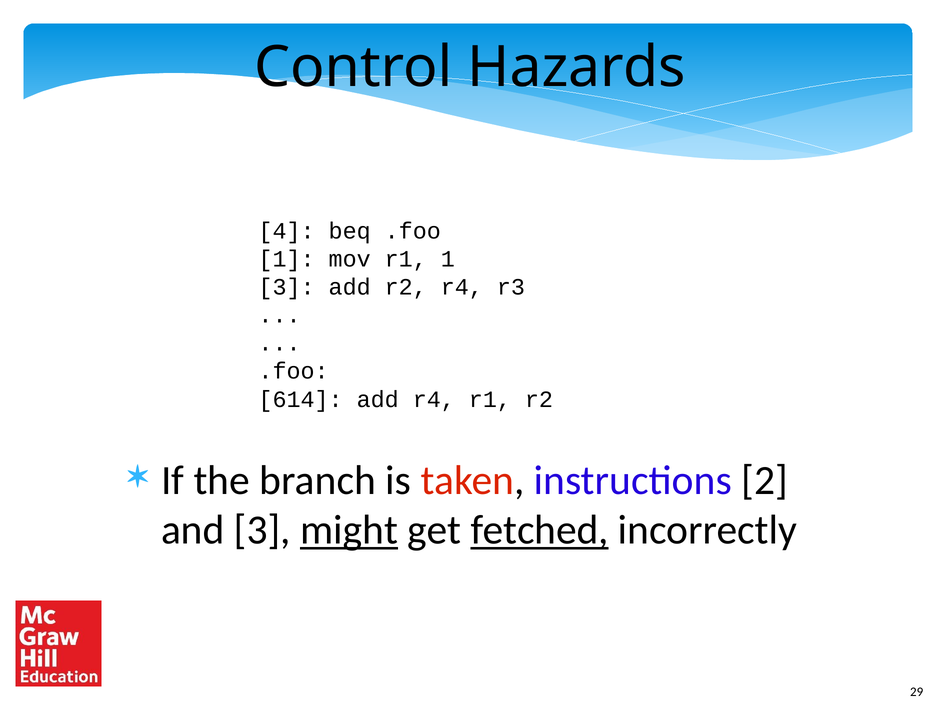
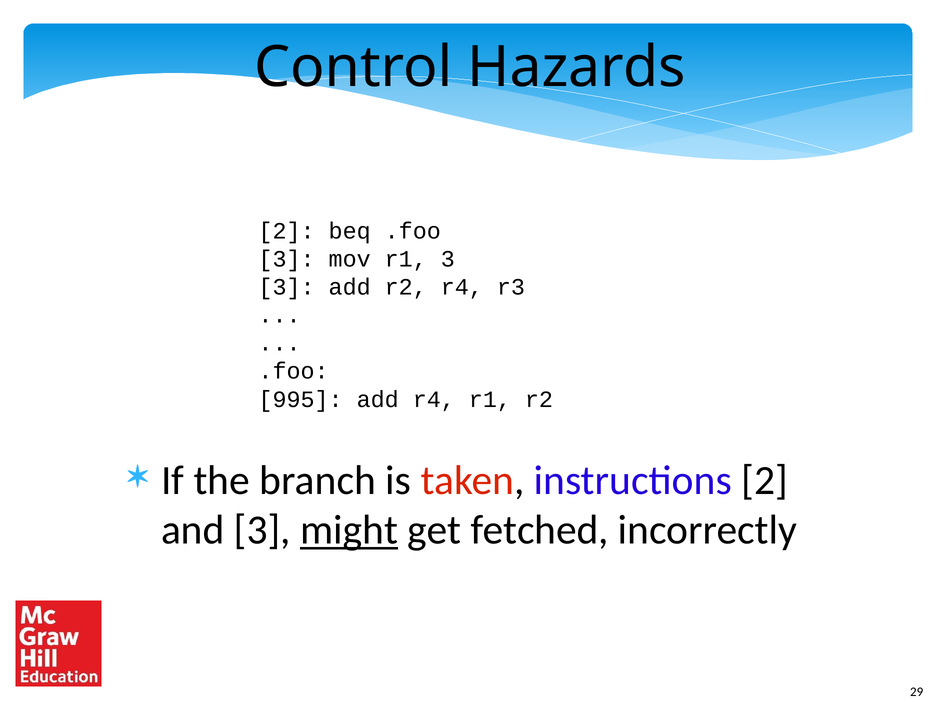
4 at (287, 231): 4 -> 2
1 at (287, 259): 1 -> 3
r1 1: 1 -> 3
614: 614 -> 995
fetched underline: present -> none
